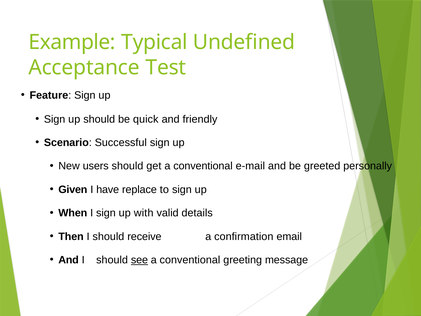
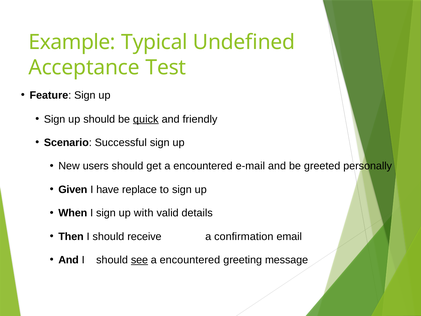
quick underline: none -> present
get a conventional: conventional -> encountered
conventional at (190, 260): conventional -> encountered
